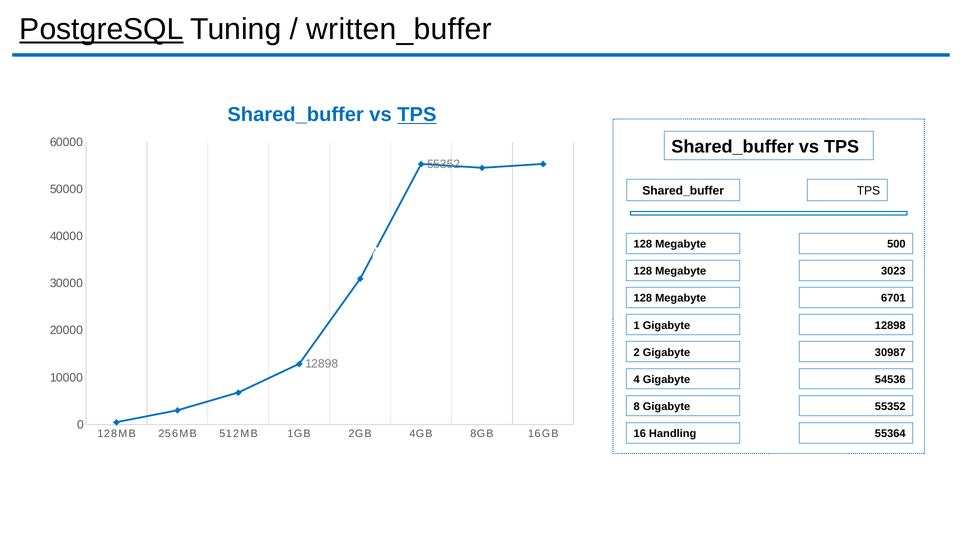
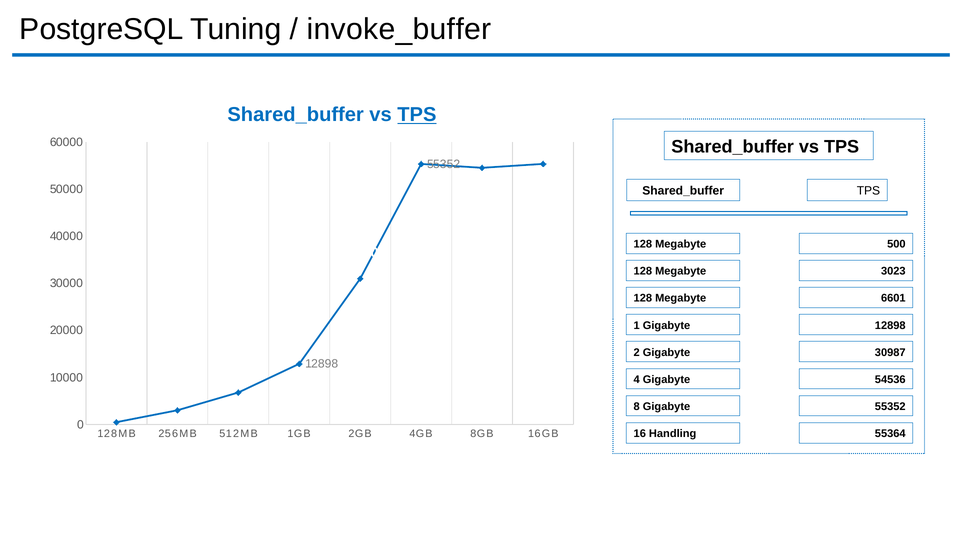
PostgreSQL underline: present -> none
written_buffer: written_buffer -> invoke_buffer
37%: 37% -> 30%
6701: 6701 -> 6601
